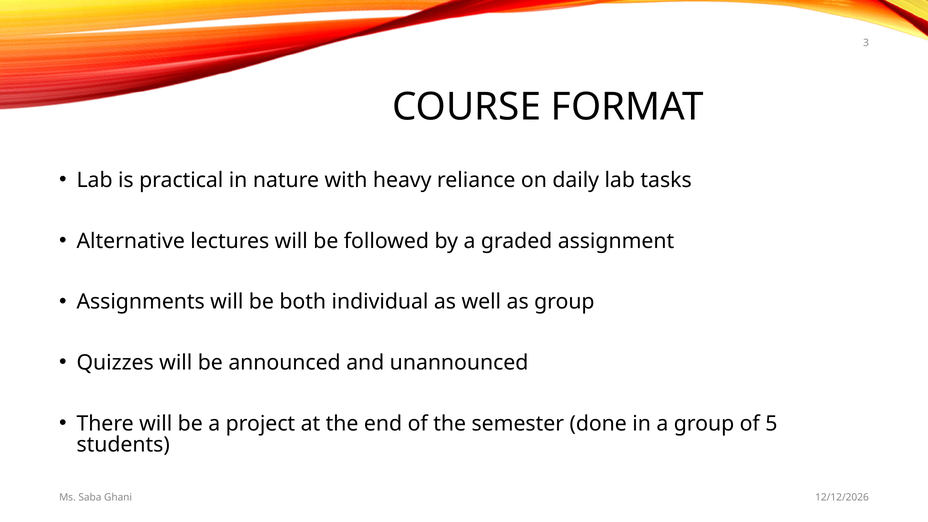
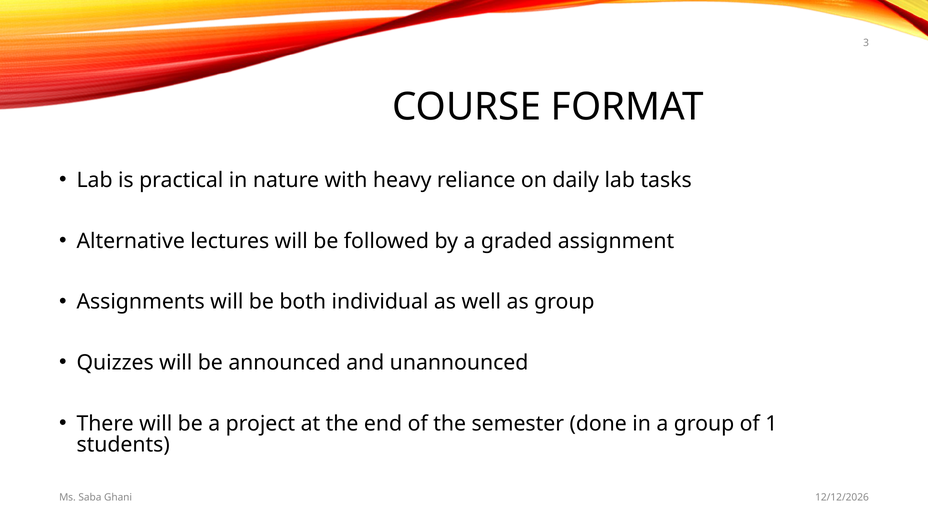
5: 5 -> 1
